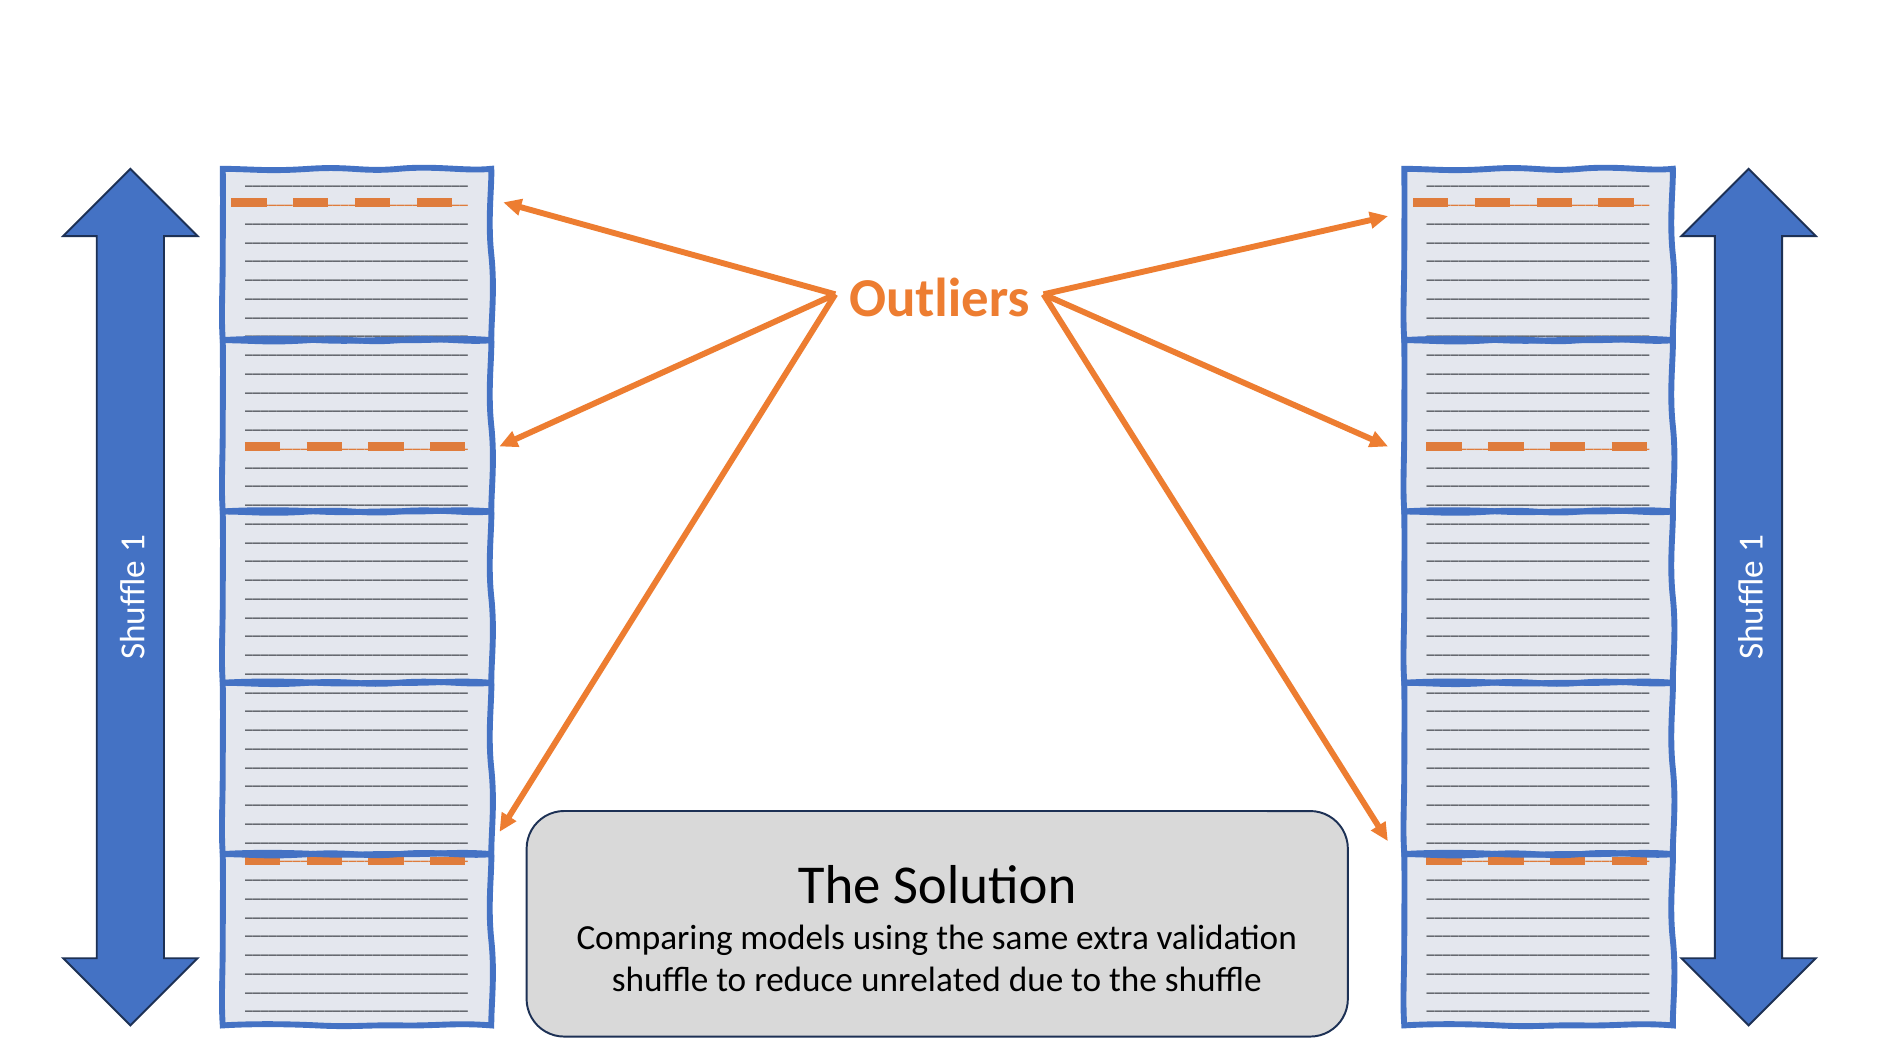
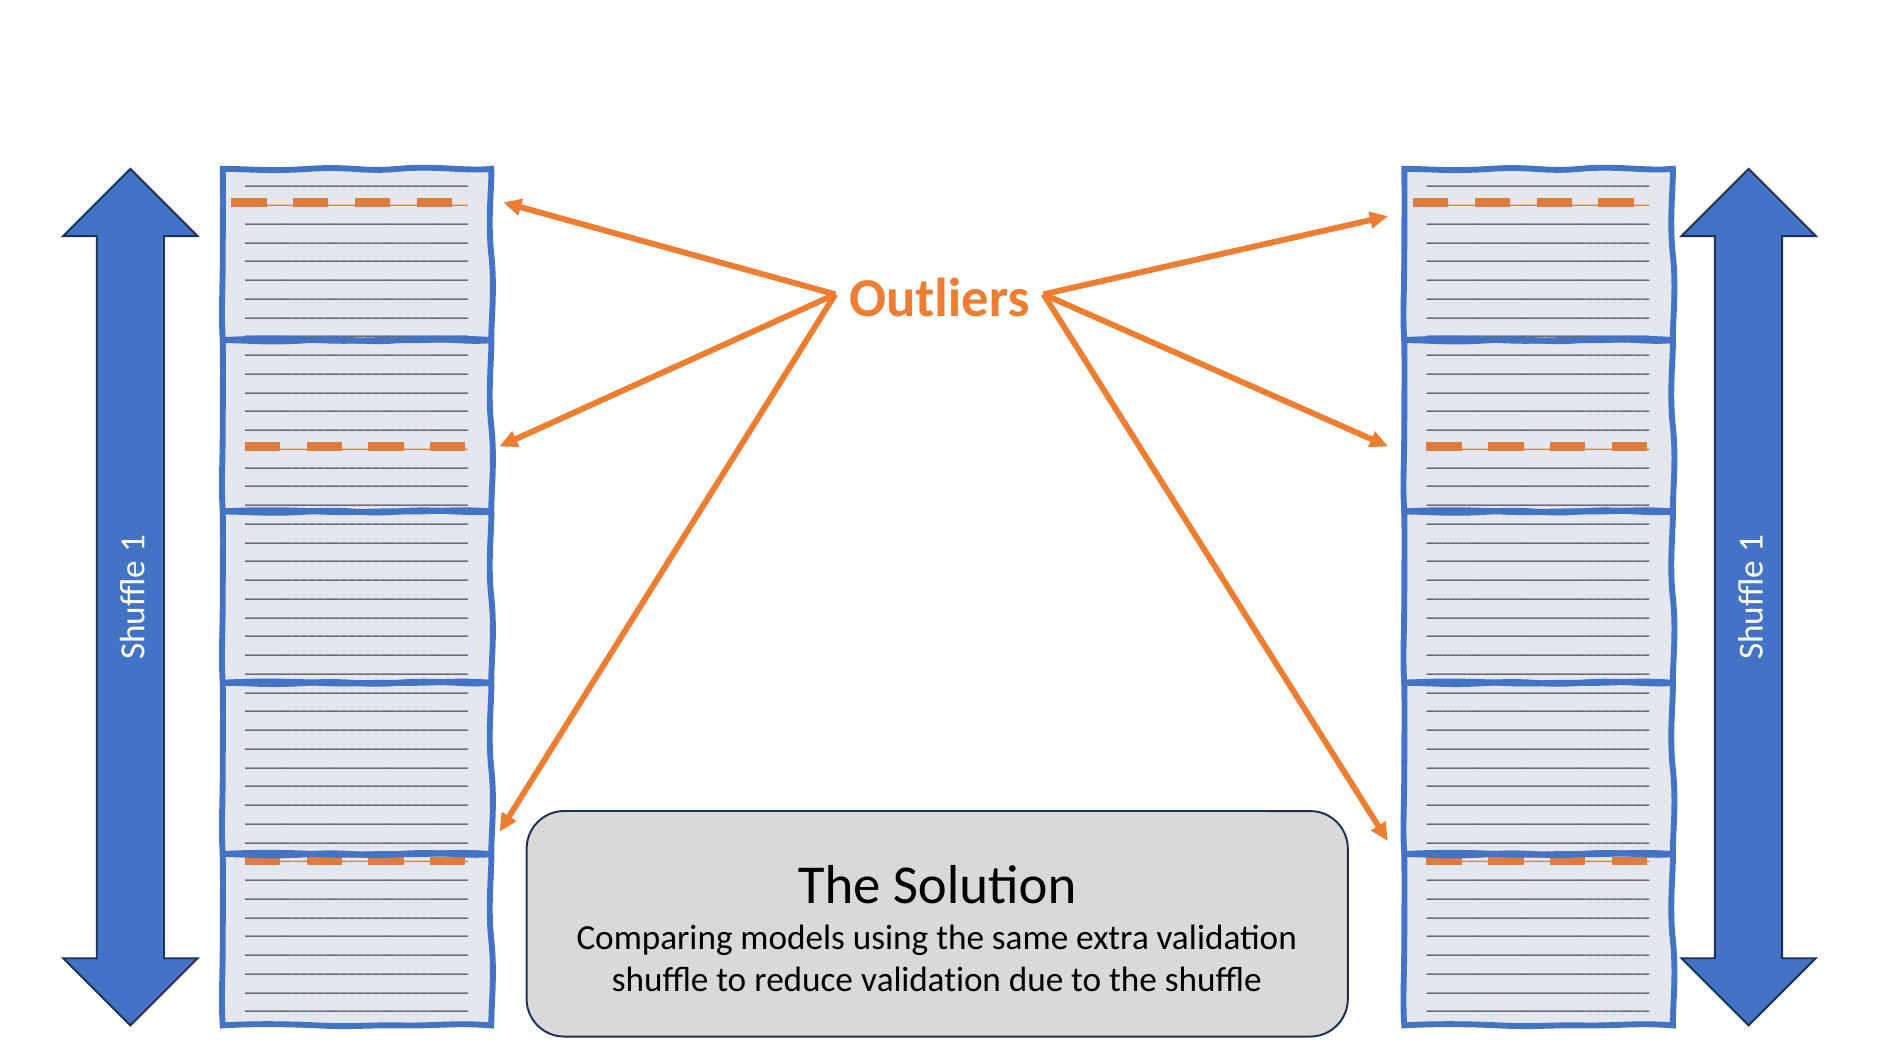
reduce unrelated: unrelated -> validation
